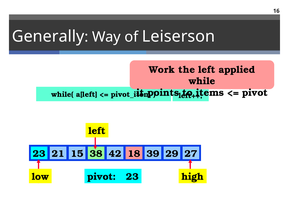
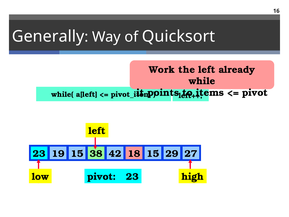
Leiserson: Leiserson -> Quicksort
applied: applied -> already
21: 21 -> 19
18 39: 39 -> 15
